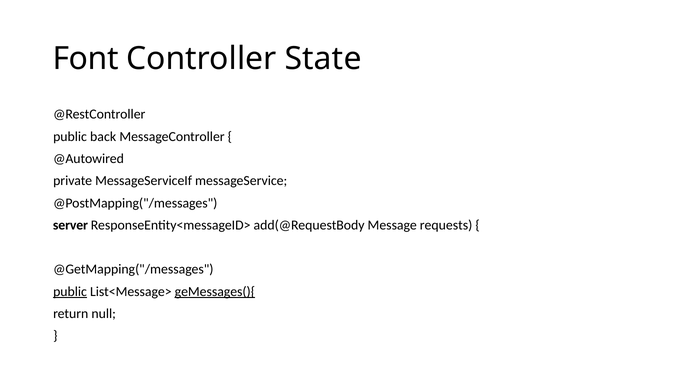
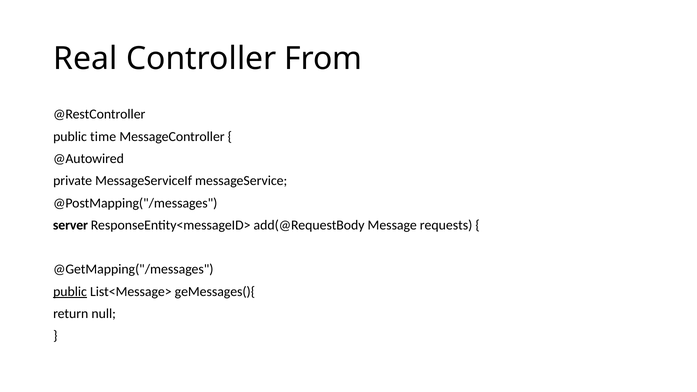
Font: Font -> Real
State: State -> From
back: back -> time
geMessages(){ underline: present -> none
